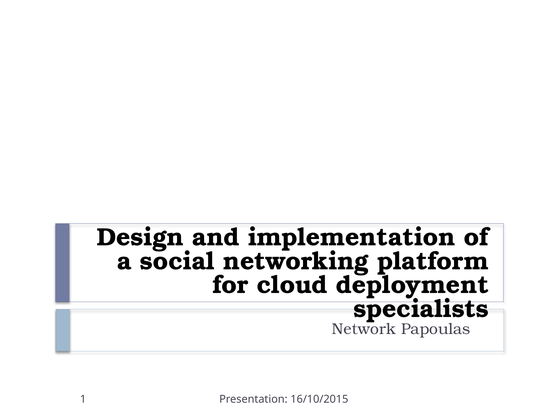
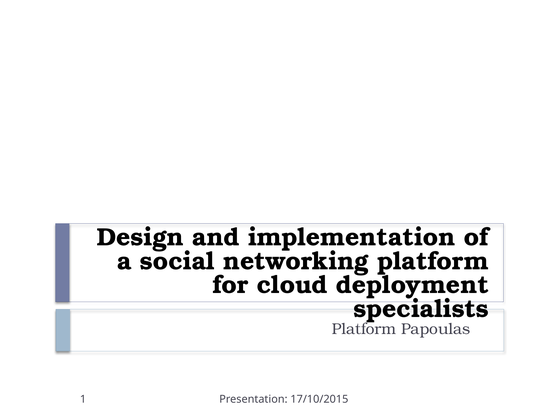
Network at (364, 329): Network -> Platform
16/10/2015: 16/10/2015 -> 17/10/2015
